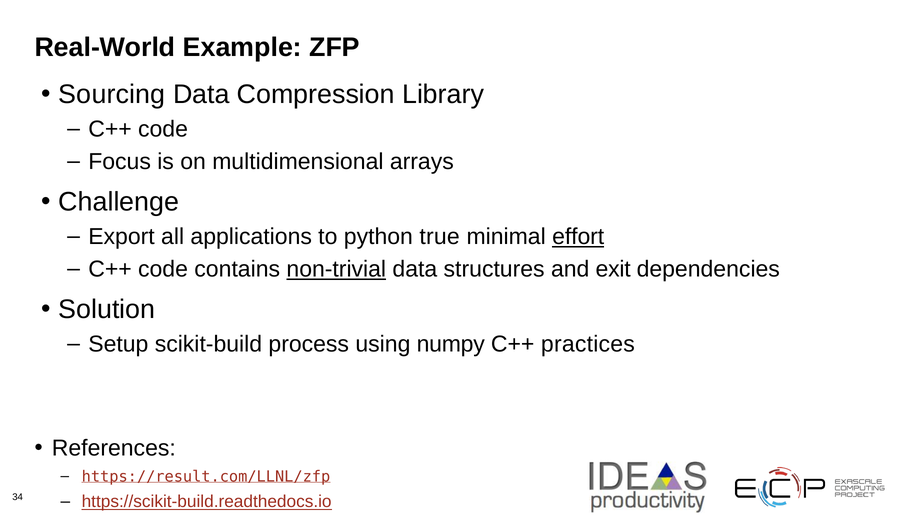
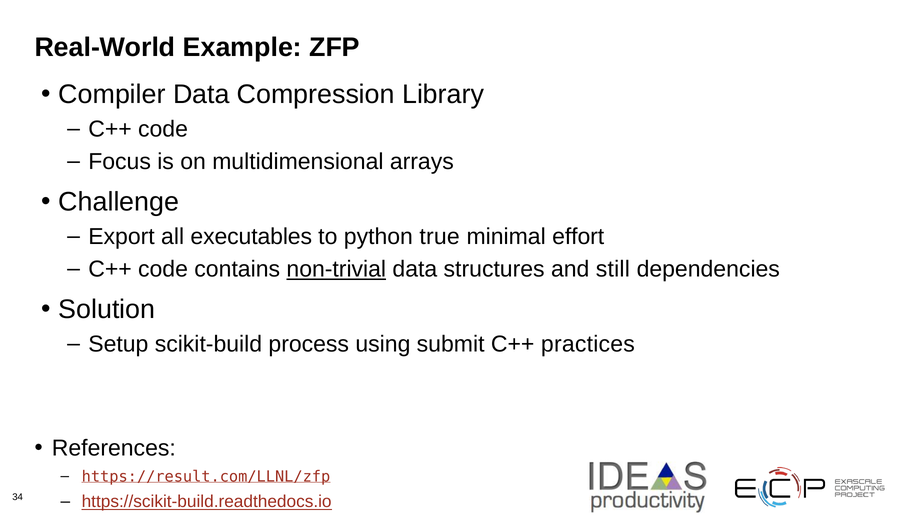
Sourcing: Sourcing -> Compiler
applications: applications -> executables
effort underline: present -> none
exit: exit -> still
numpy: numpy -> submit
